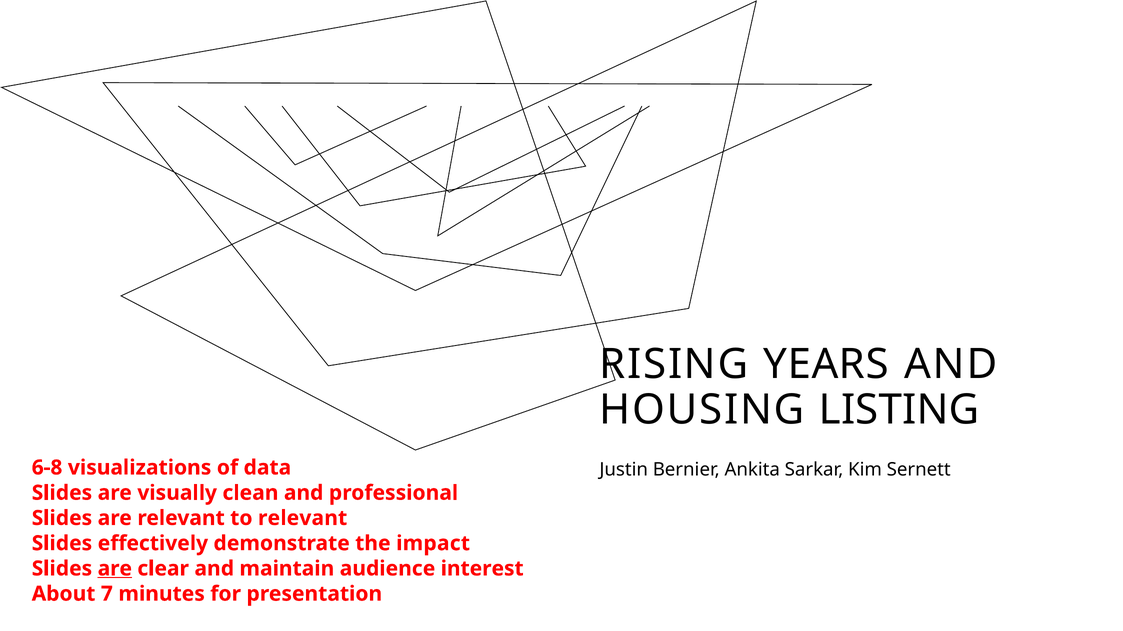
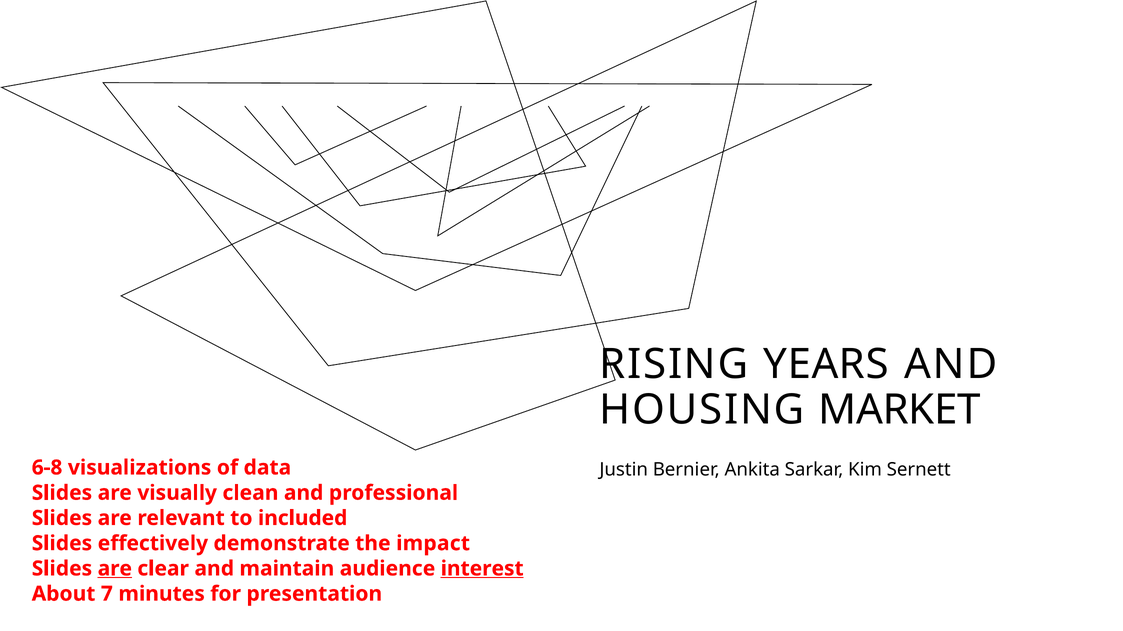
LISTING: LISTING -> MARKET
to relevant: relevant -> included
interest underline: none -> present
